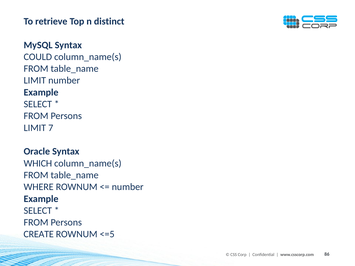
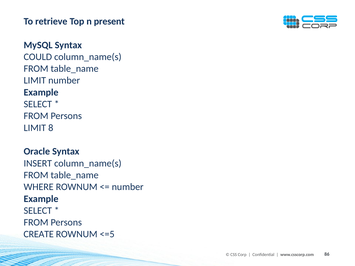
distinct: distinct -> present
7: 7 -> 8
WHICH: WHICH -> INSERT
